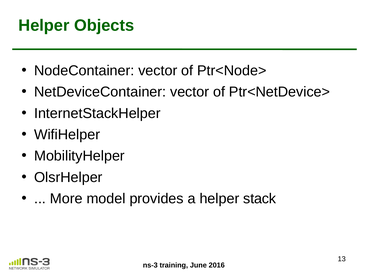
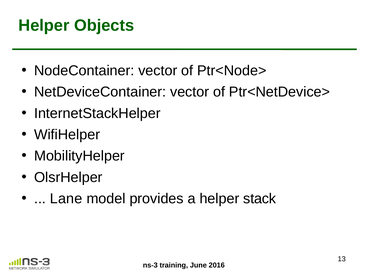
More: More -> Lane
